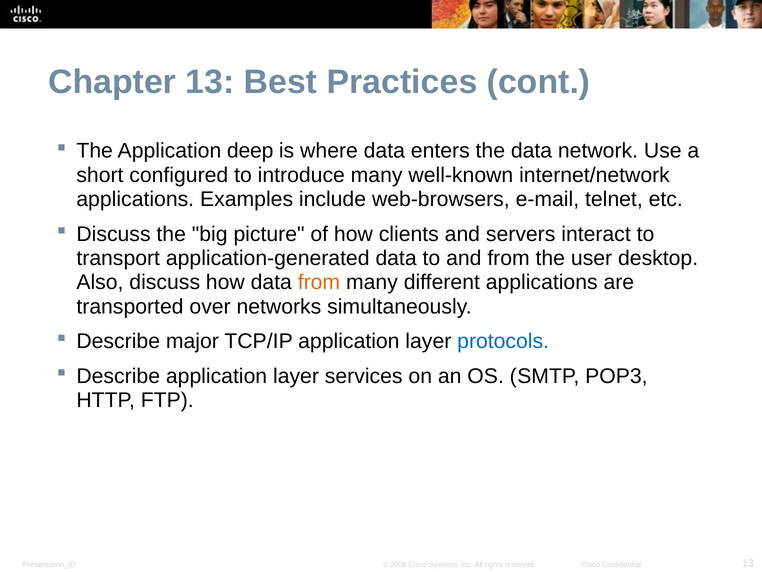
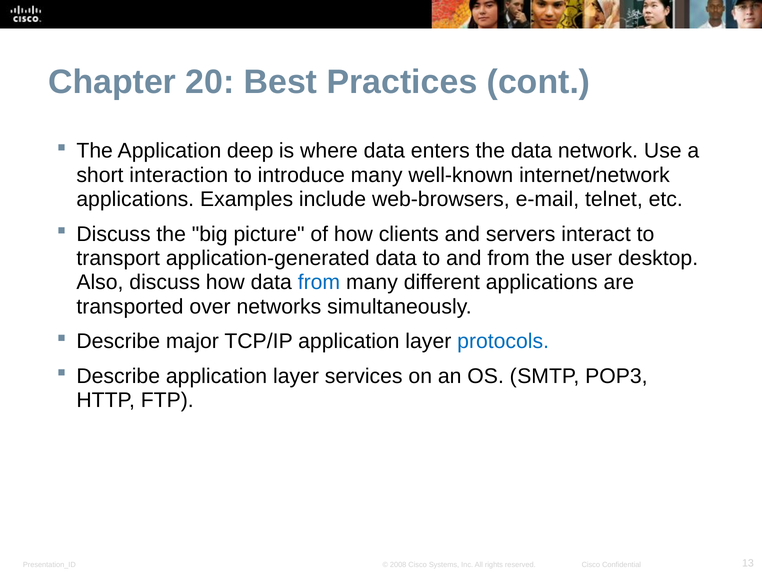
Chapter 13: 13 -> 20
configured: configured -> interaction
from at (319, 282) colour: orange -> blue
